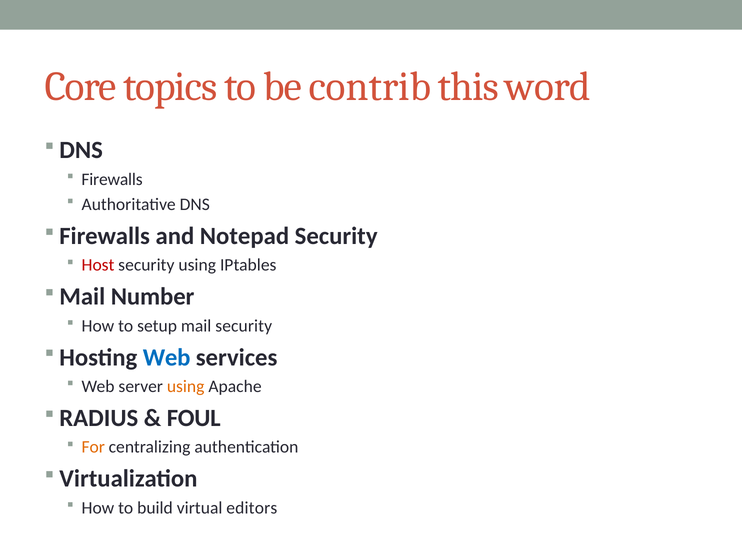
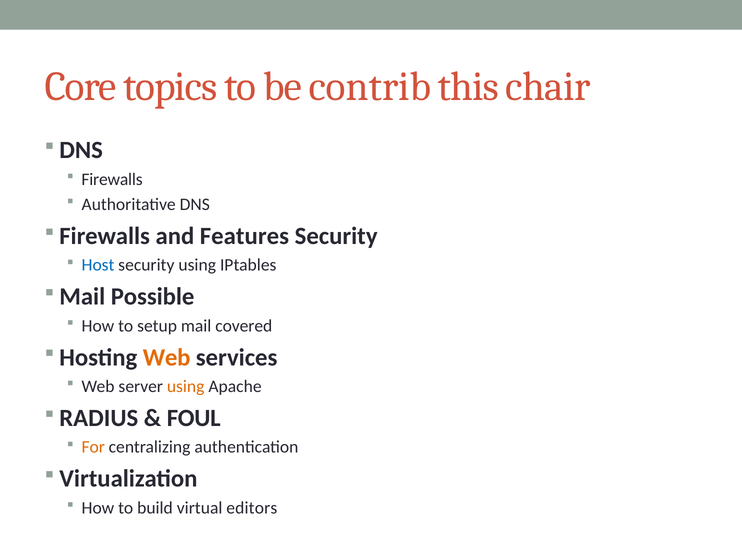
word: word -> chair
Notepad: Notepad -> Features
Host colour: red -> blue
Number: Number -> Possible
mail security: security -> covered
Web at (167, 357) colour: blue -> orange
